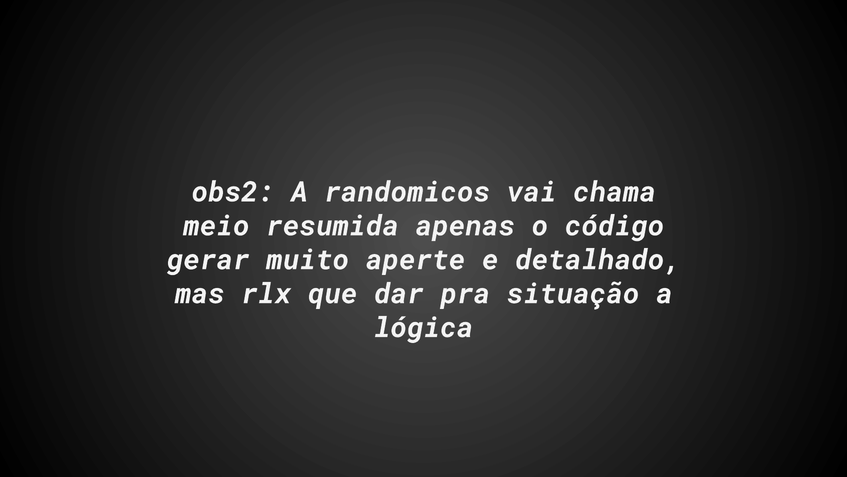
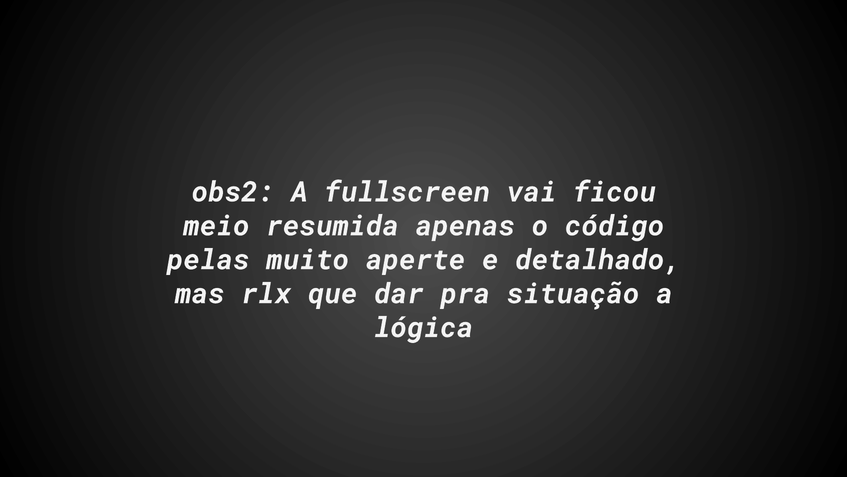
randomicos: randomicos -> fullscreen
chama: chama -> ficou
gerar: gerar -> pelas
